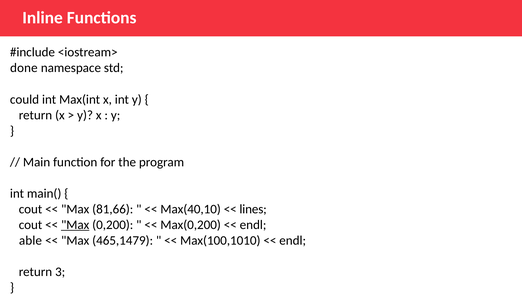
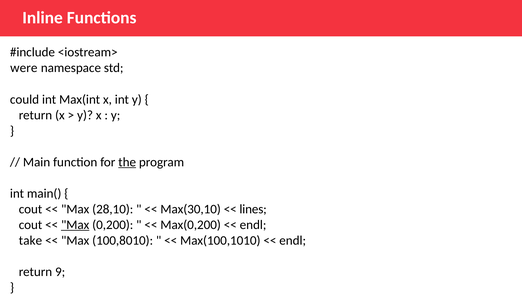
done: done -> were
the underline: none -> present
81,66: 81,66 -> 28,10
Max(40,10: Max(40,10 -> Max(30,10
able: able -> take
465,1479: 465,1479 -> 100,8010
3: 3 -> 9
